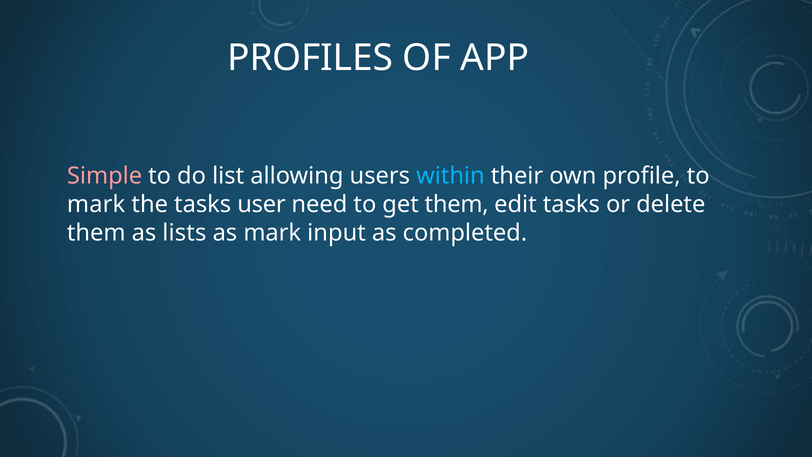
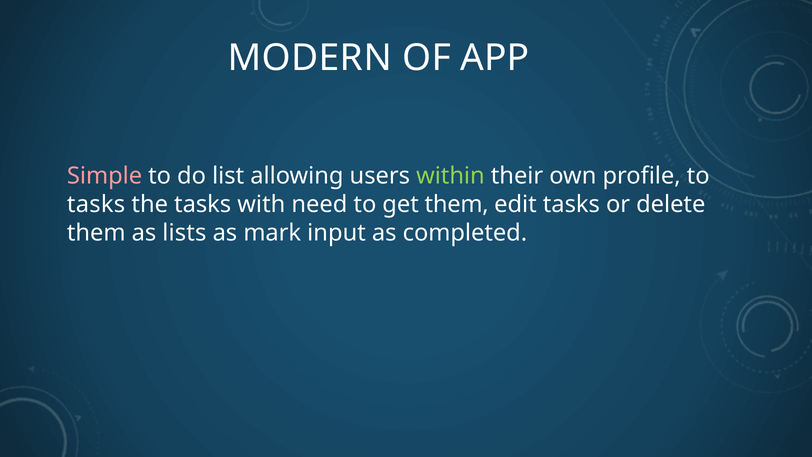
PROFILES: PROFILES -> MODERN
within colour: light blue -> light green
mark at (96, 204): mark -> tasks
user: user -> with
